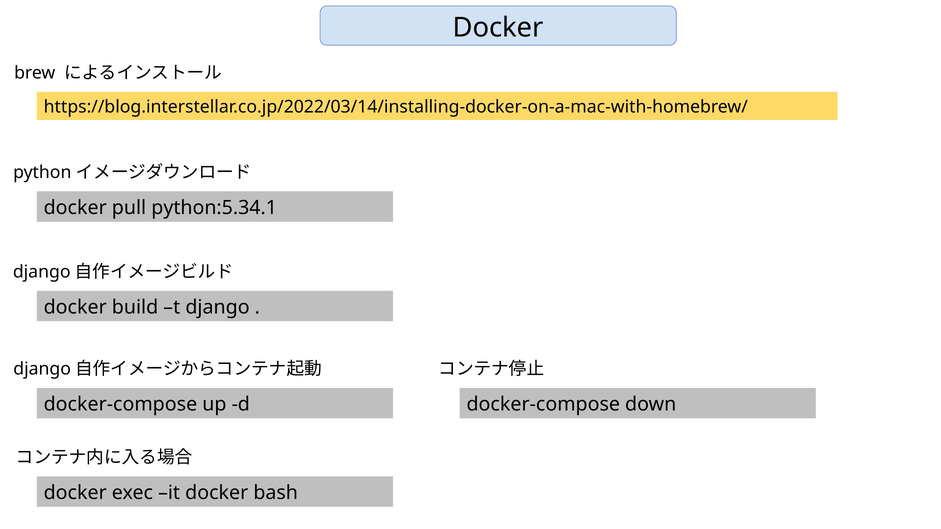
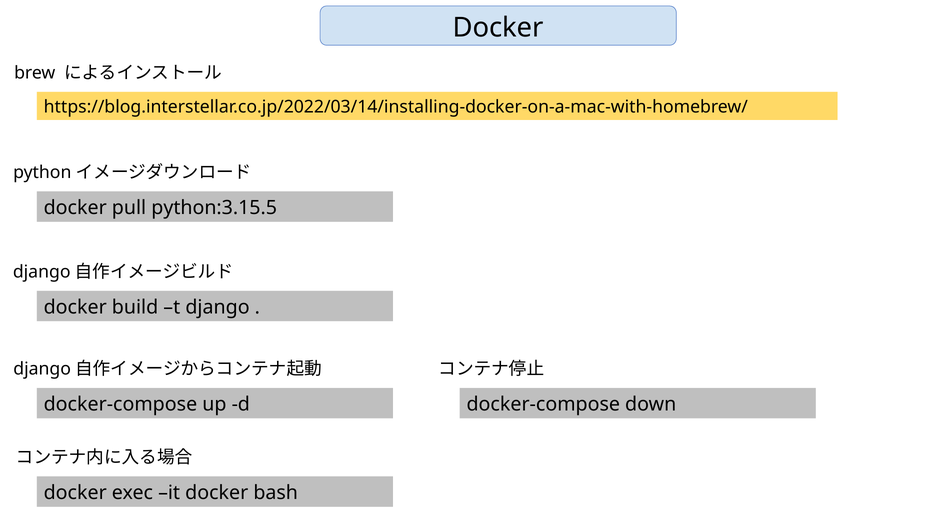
python:5.34.1: python:5.34.1 -> python:3.15.5
